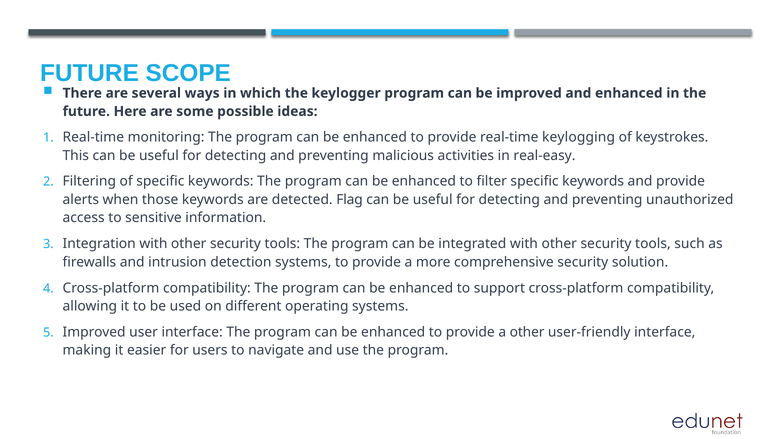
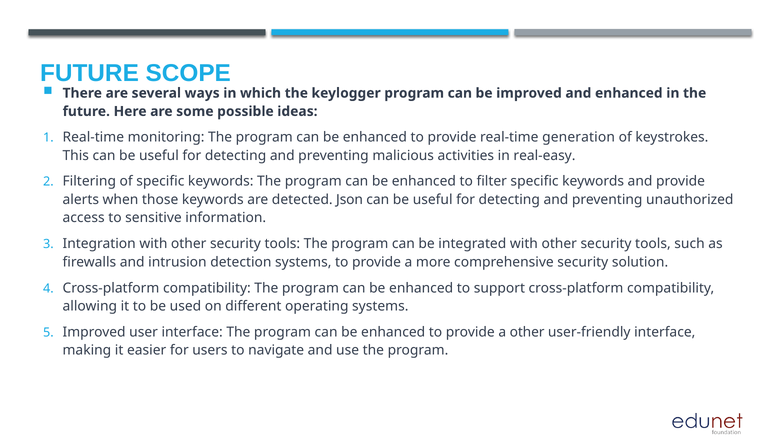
keylogging: keylogging -> generation
Flag: Flag -> Json
